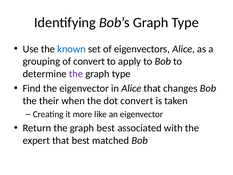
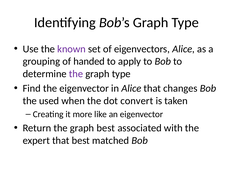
known colour: blue -> purple
of convert: convert -> handed
their: their -> used
